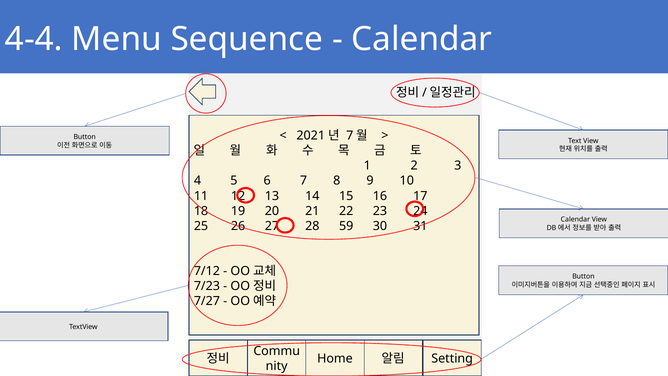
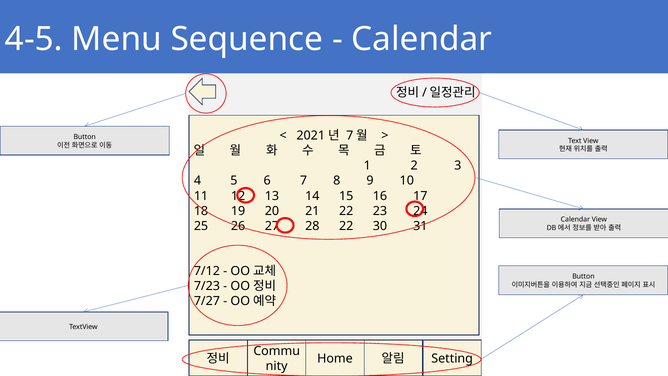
4-4: 4-4 -> 4-5
28 59: 59 -> 22
